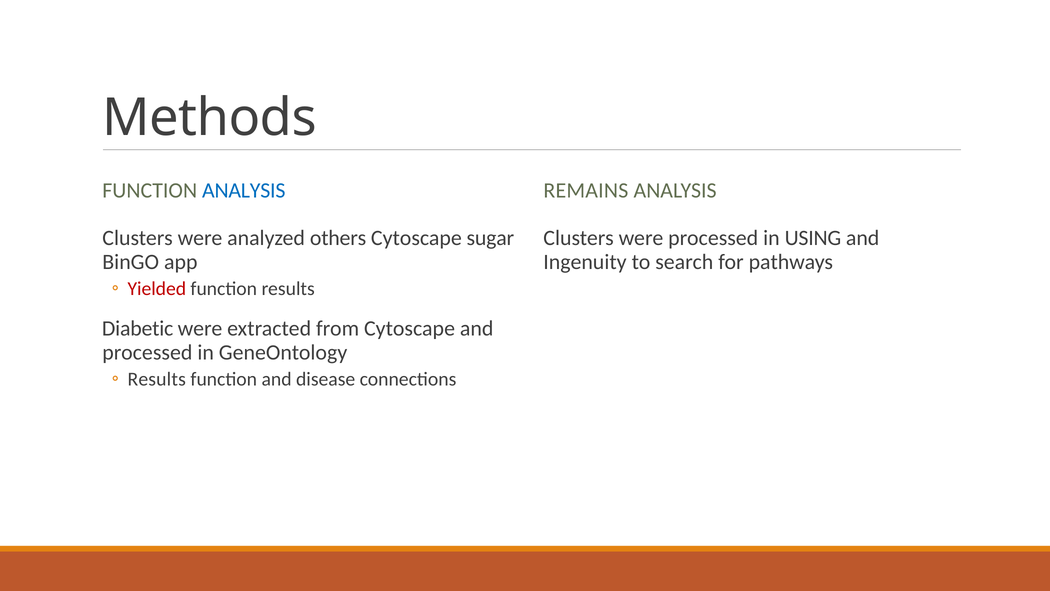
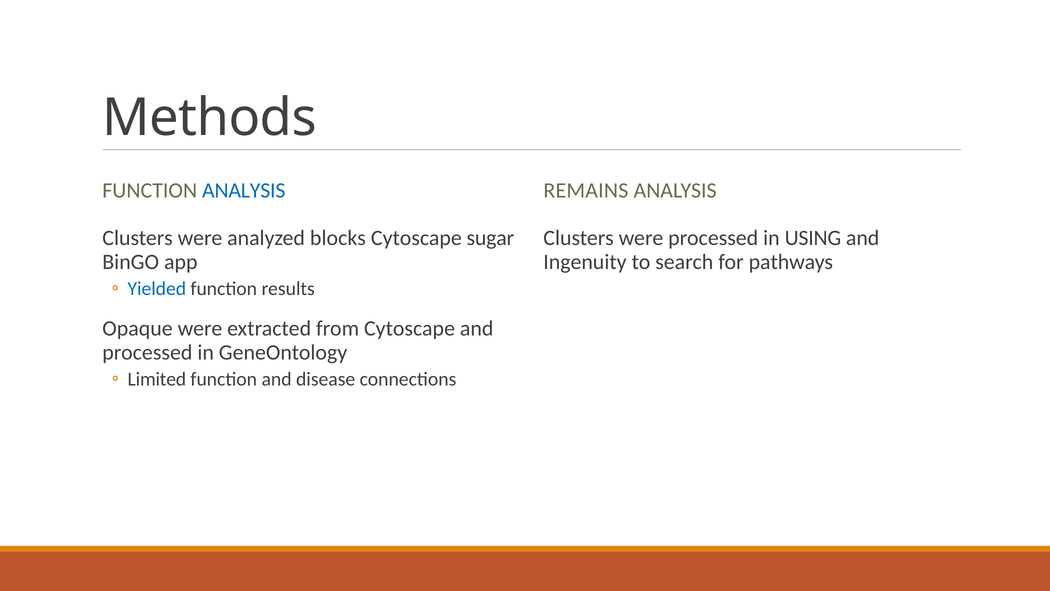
others: others -> blocks
Yielded colour: red -> blue
Diabetic: Diabetic -> Opaque
Results at (157, 379): Results -> Limited
